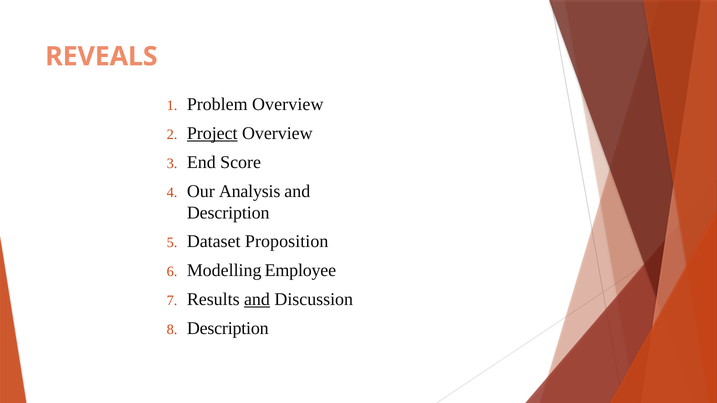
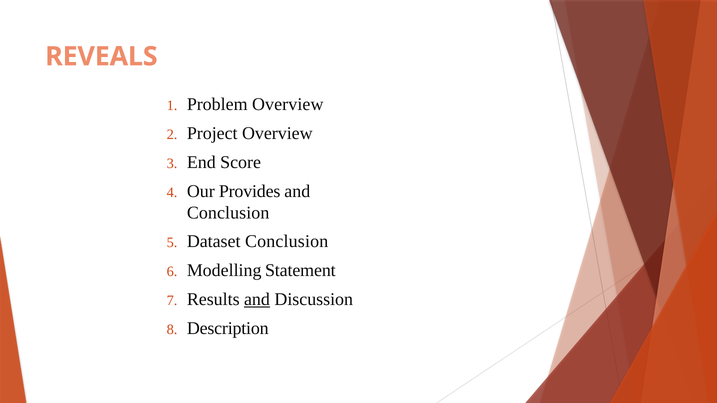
Project underline: present -> none
Analysis: Analysis -> Provides
Description at (228, 213): Description -> Conclusion
Dataset Proposition: Proposition -> Conclusion
Employee: Employee -> Statement
